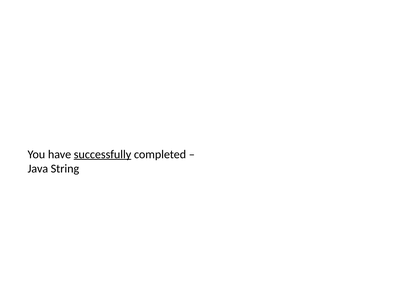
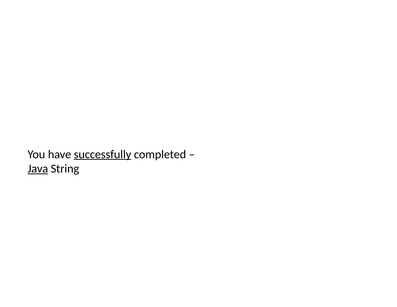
Java underline: none -> present
